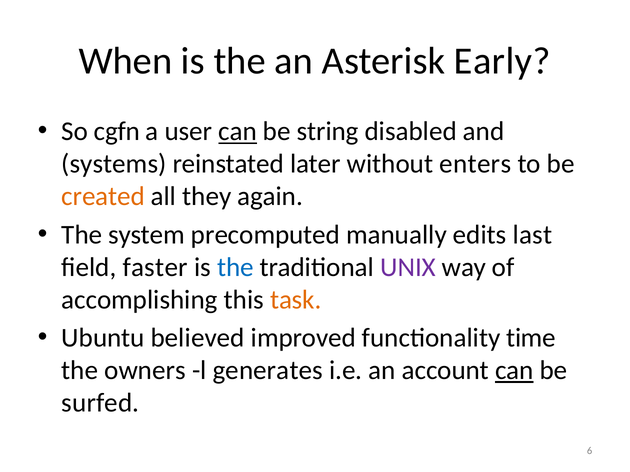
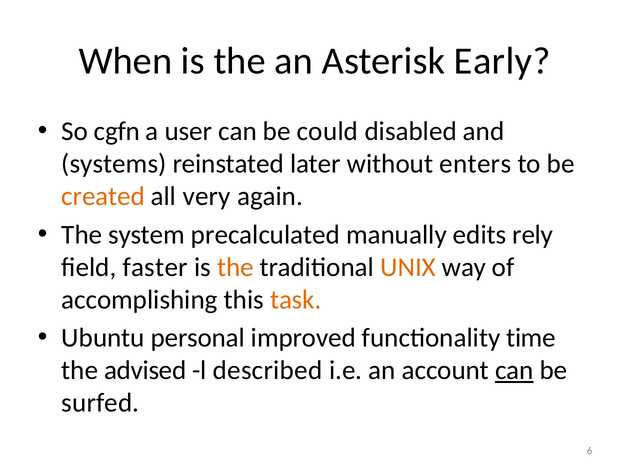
can at (238, 132) underline: present -> none
string: string -> could
they: they -> very
precomputed: precomputed -> precalculated
last: last -> rely
the at (235, 267) colour: blue -> orange
UNIX colour: purple -> orange
believed: believed -> personal
owners: owners -> advised
generates: generates -> described
